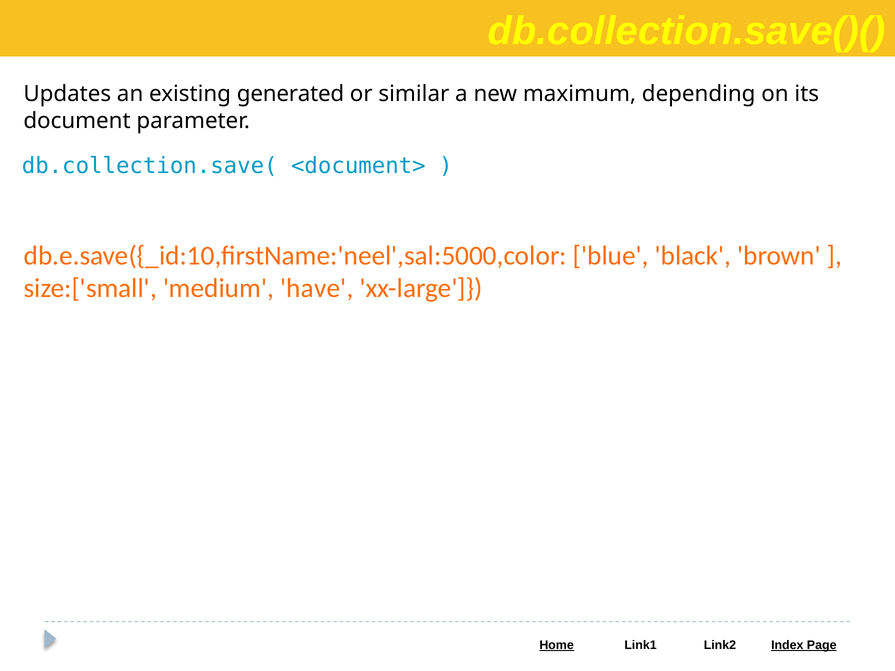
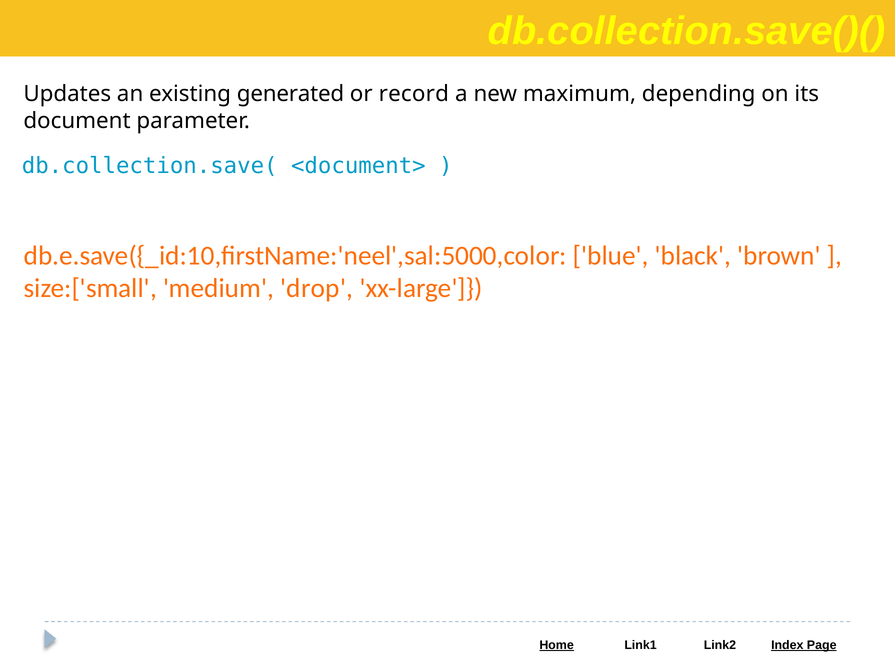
similar: similar -> record
have: have -> drop
